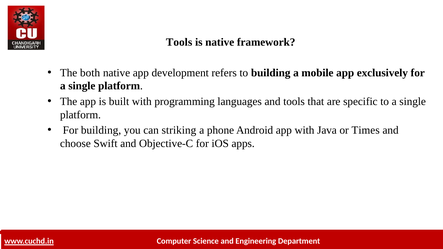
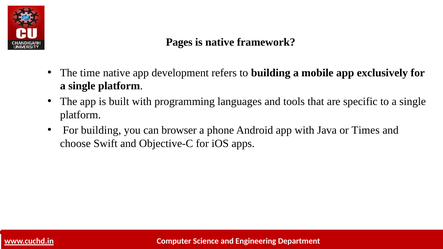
Tools at (179, 42): Tools -> Pages
both: both -> time
striking: striking -> browser
